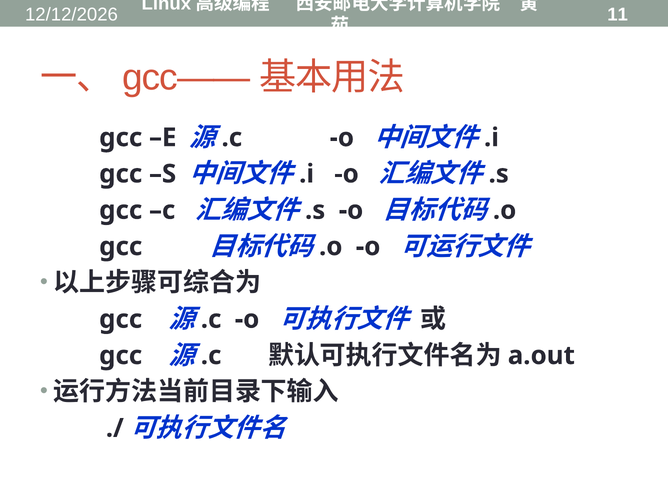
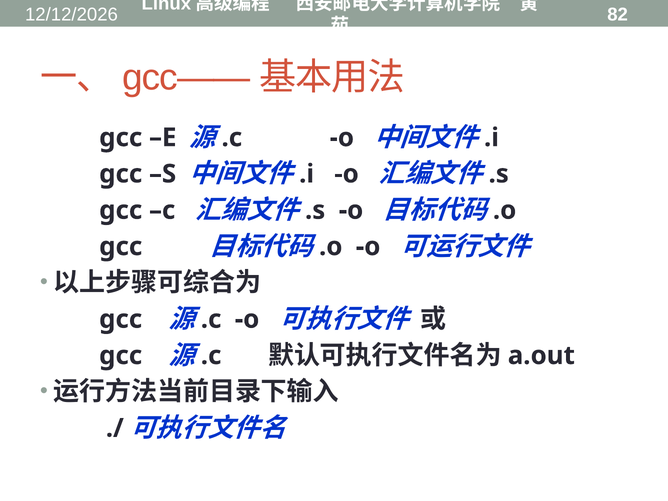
11: 11 -> 82
